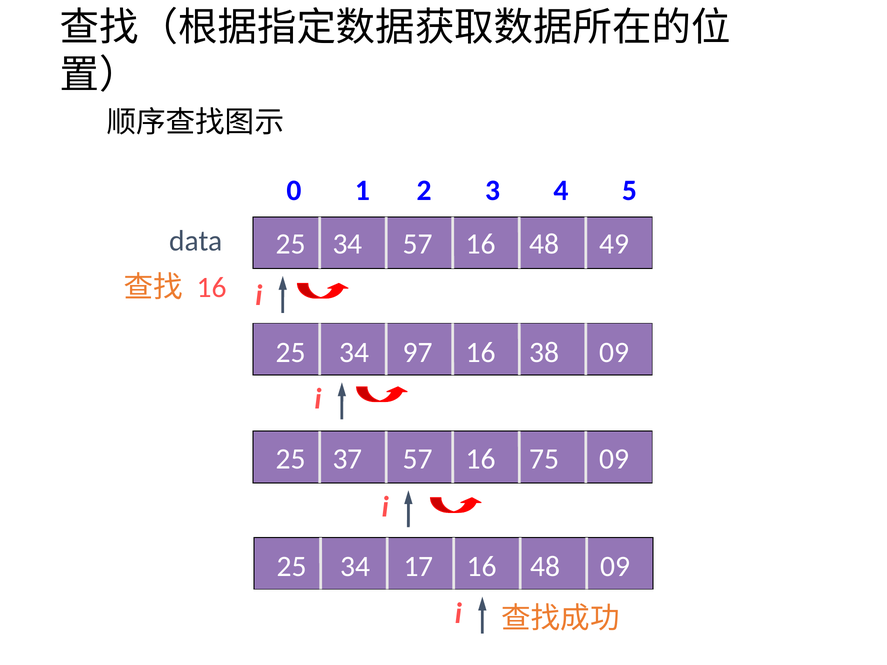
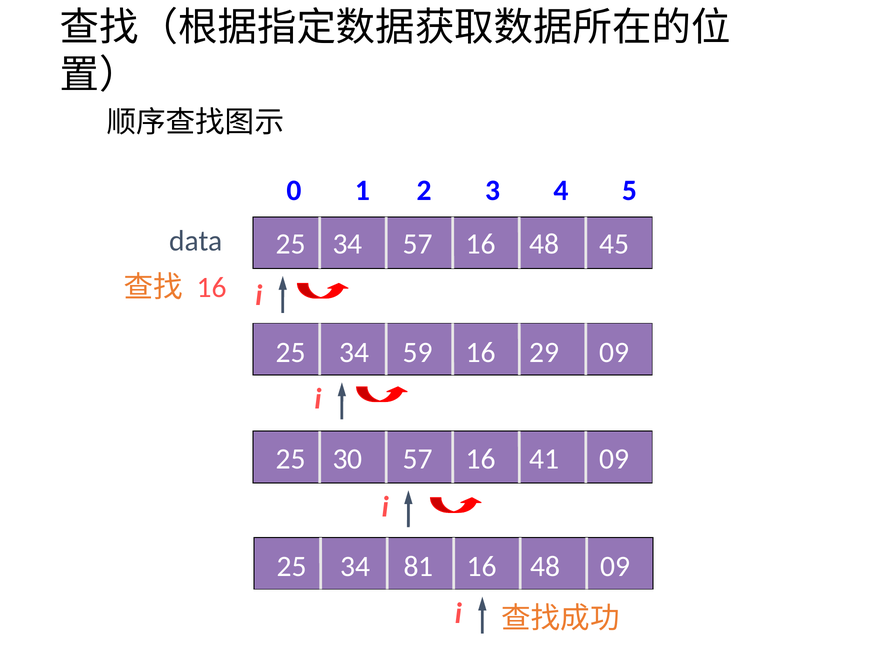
49: 49 -> 45
97: 97 -> 59
38: 38 -> 29
37: 37 -> 30
75: 75 -> 41
17: 17 -> 81
